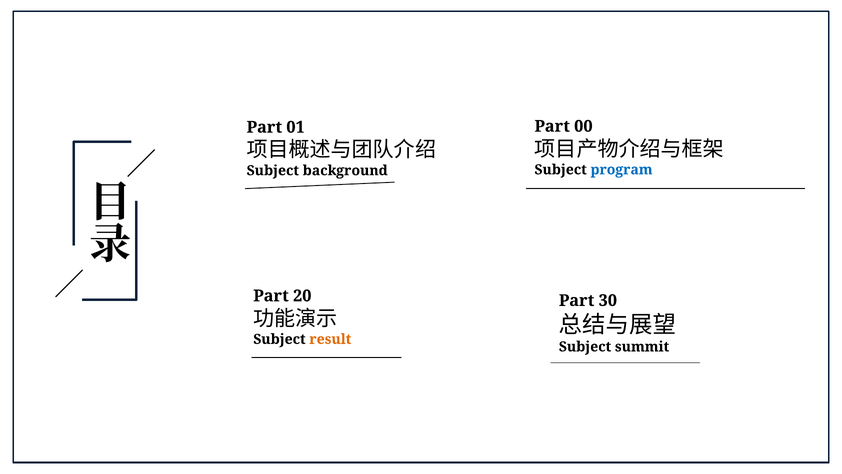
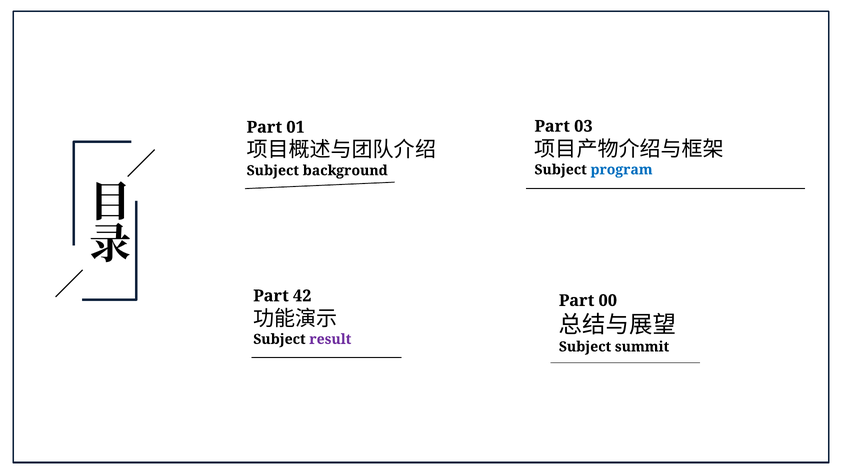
00: 00 -> 03
20: 20 -> 42
30: 30 -> 00
result colour: orange -> purple
